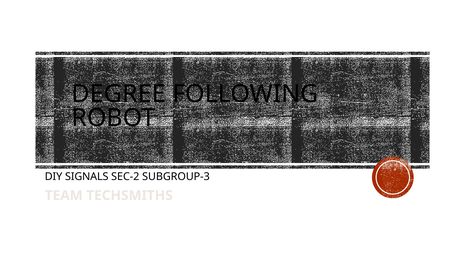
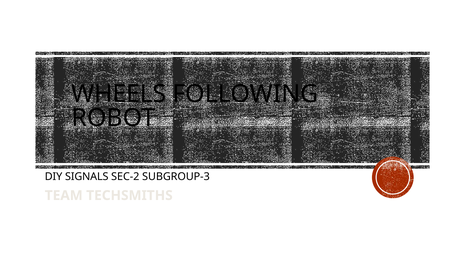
DEGREE: DEGREE -> WHEELS
